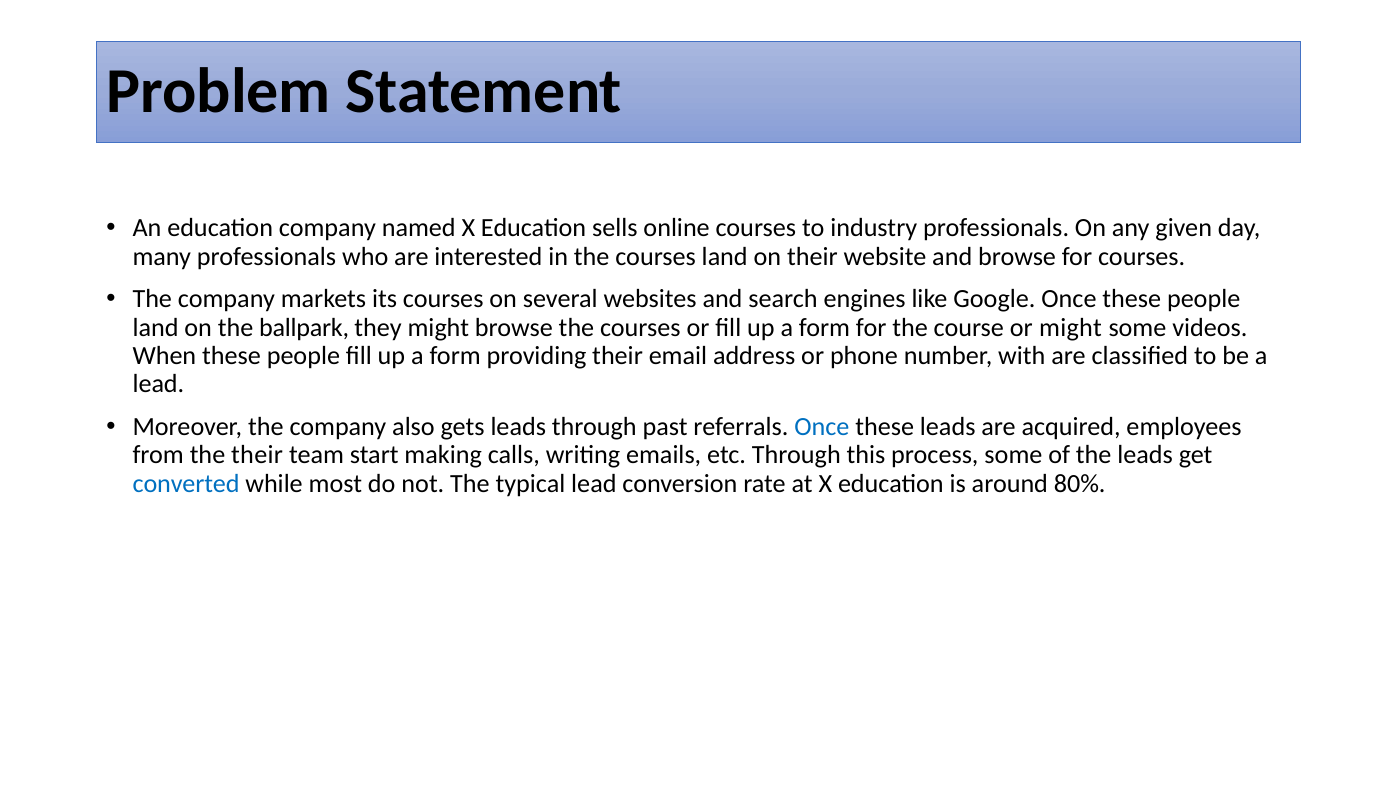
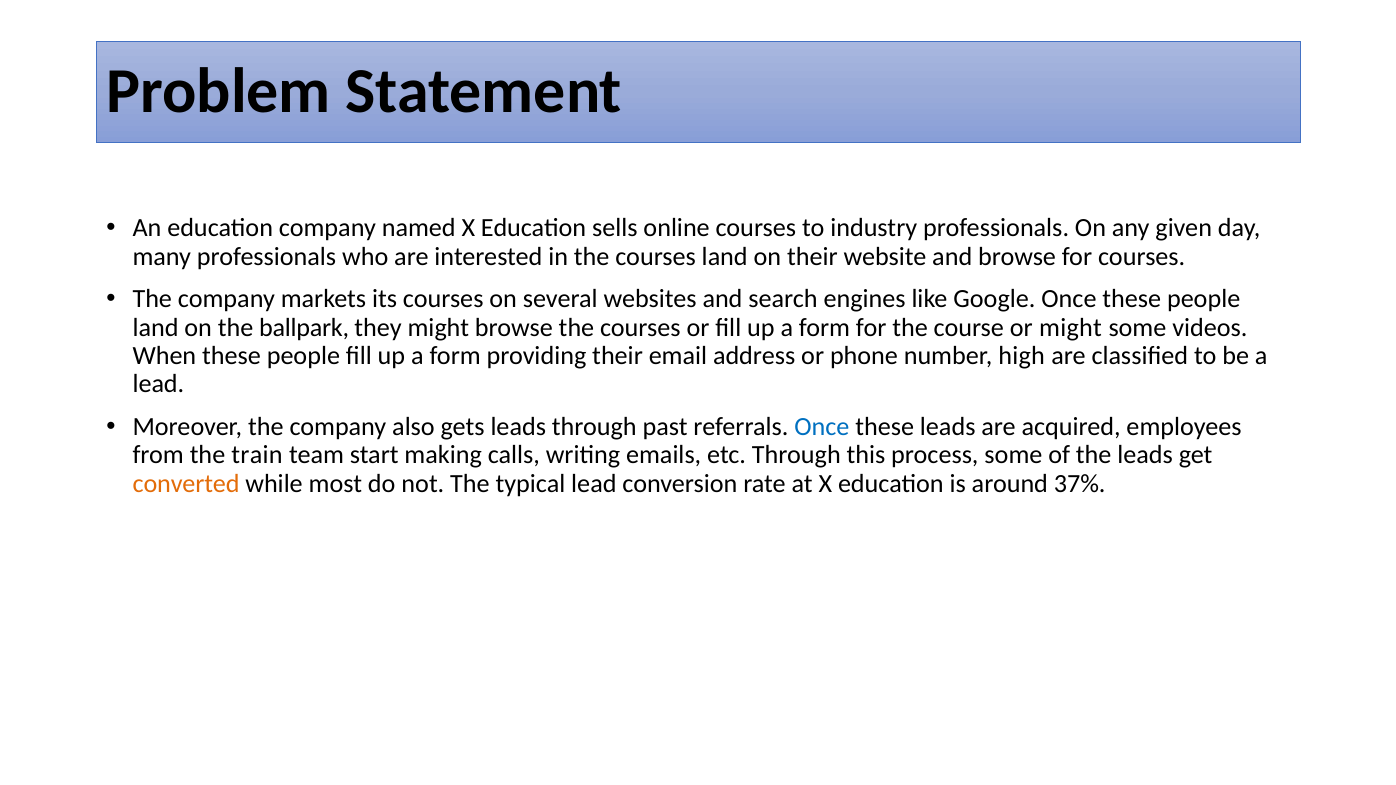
with: with -> high
the their: their -> train
converted colour: blue -> orange
80%: 80% -> 37%
